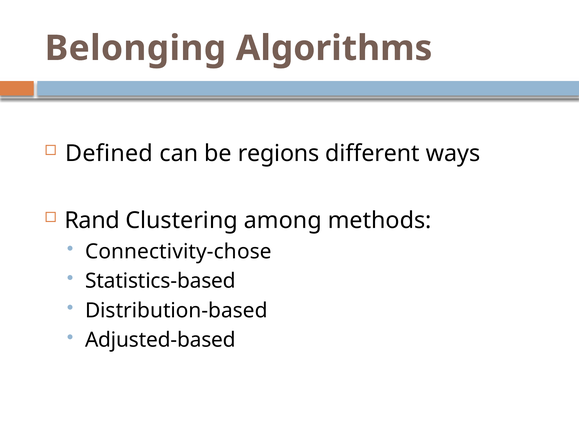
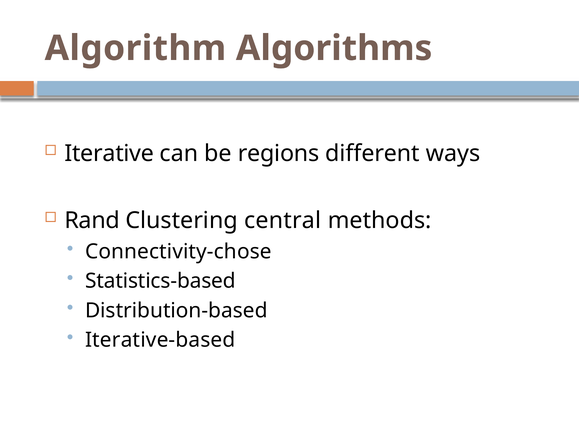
Belonging: Belonging -> Algorithm
Defined: Defined -> Iterative
among: among -> central
Adjusted-based: Adjusted-based -> Iterative-based
